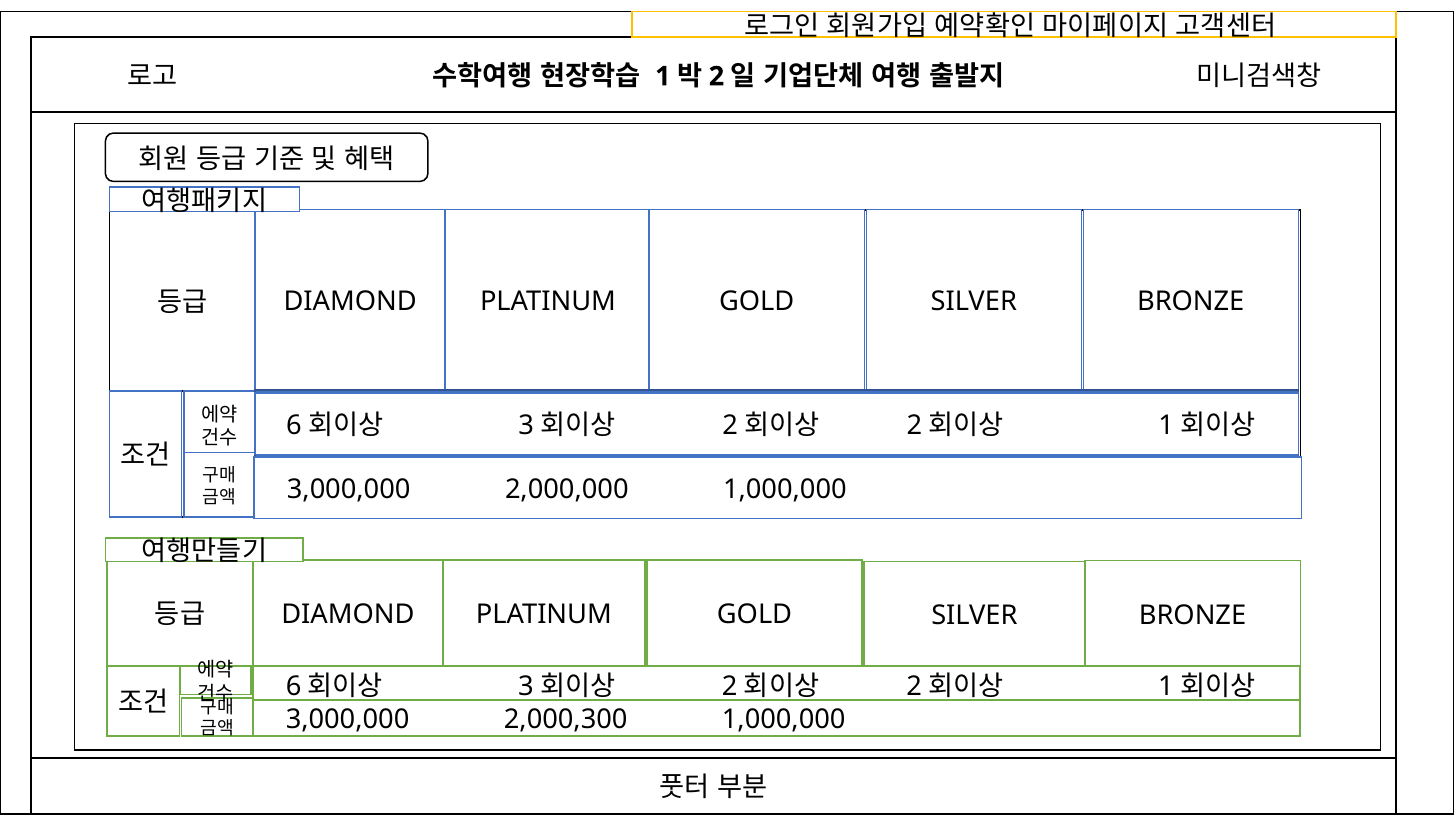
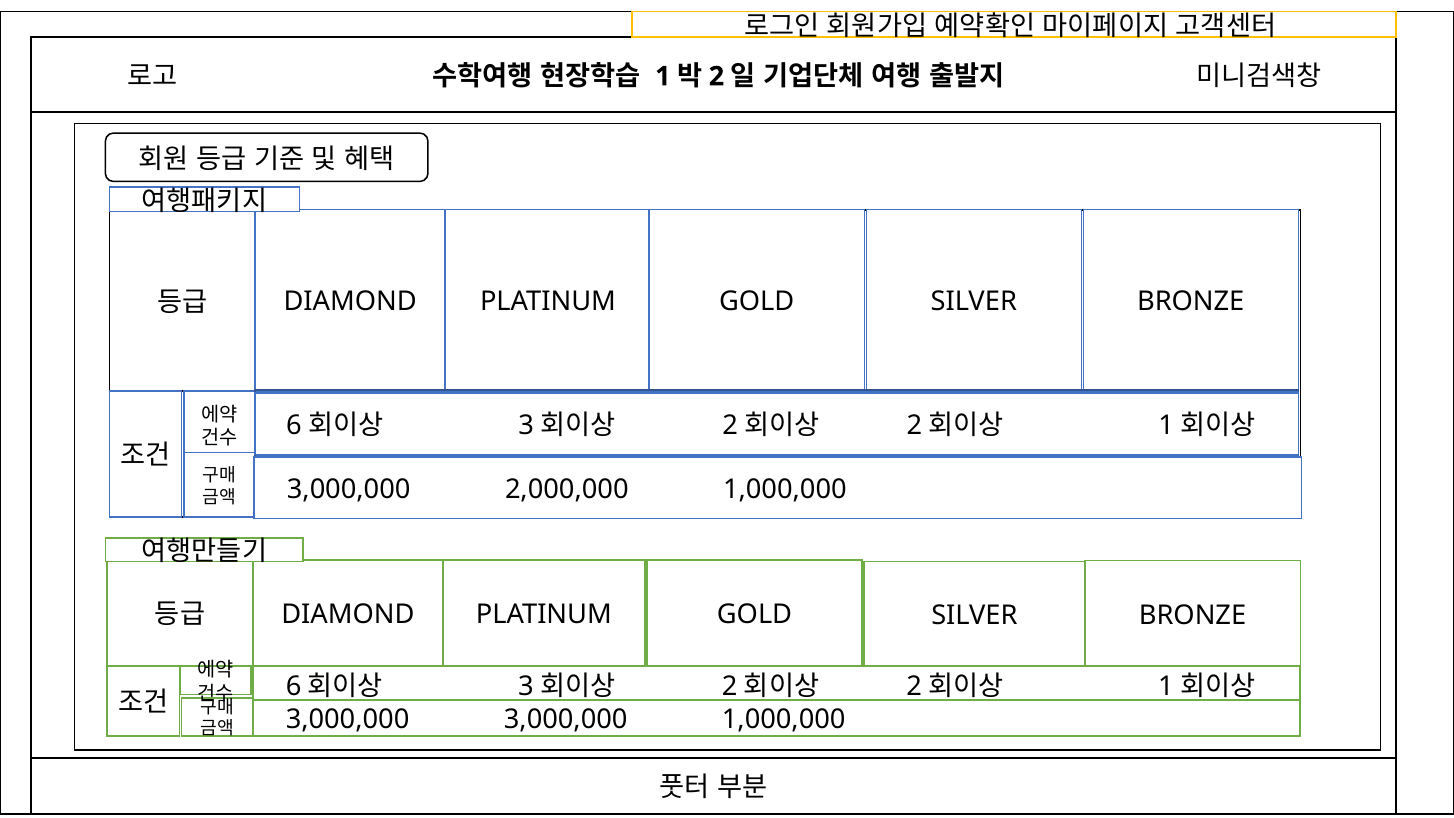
3,000,000 2,000,300: 2,000,300 -> 3,000,000
